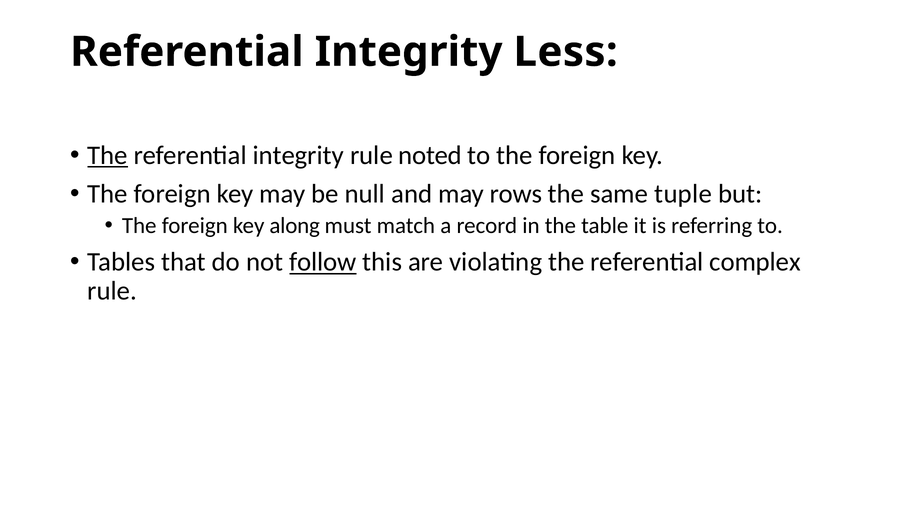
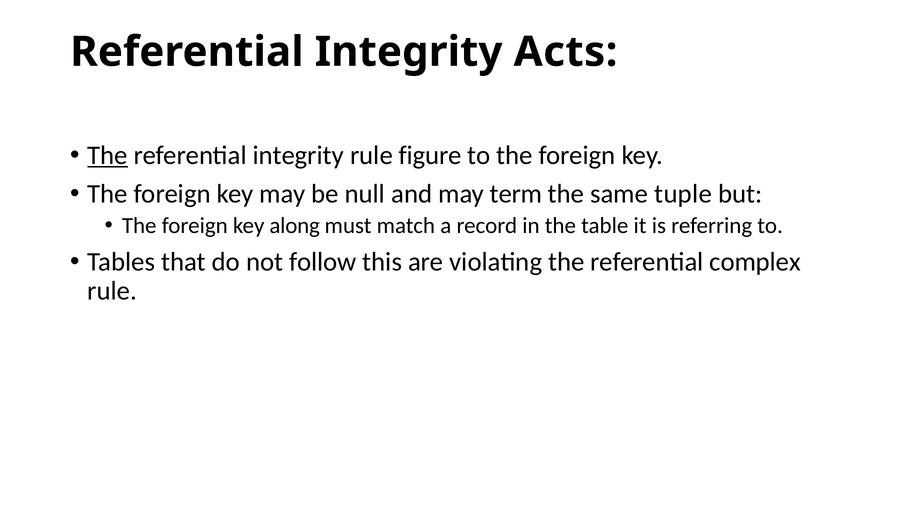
Less: Less -> Acts
noted: noted -> figure
rows: rows -> term
follow underline: present -> none
